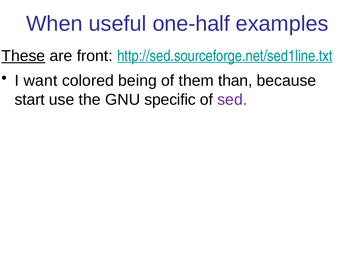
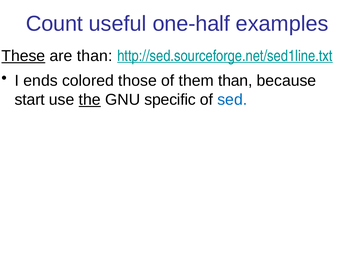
When: When -> Count
are front: front -> than
want: want -> ends
being: being -> those
the underline: none -> present
sed colour: purple -> blue
